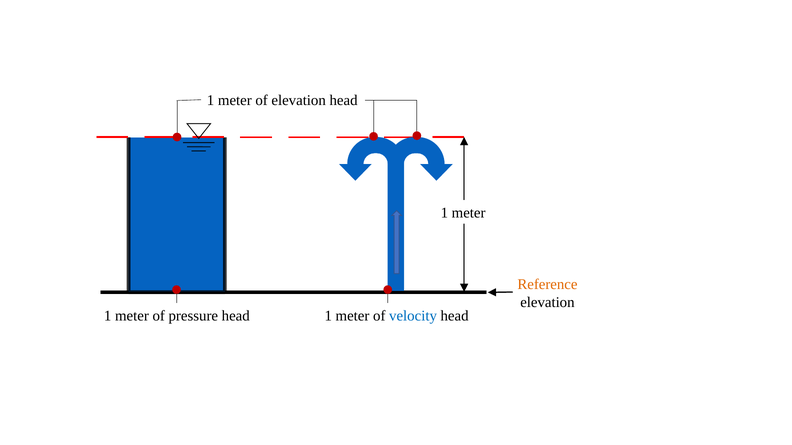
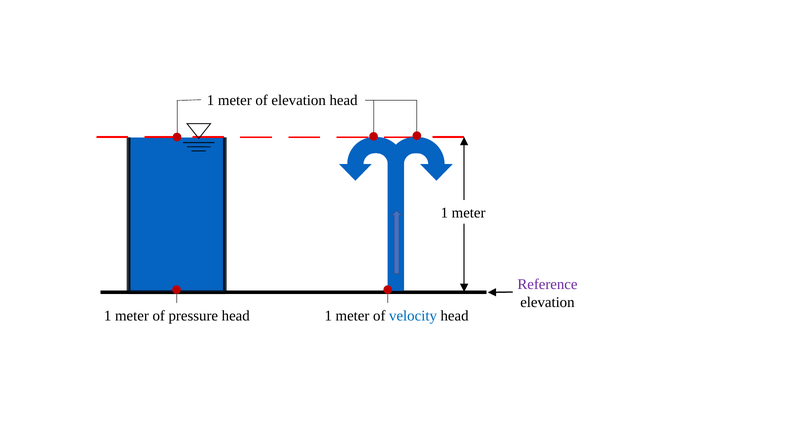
Reference colour: orange -> purple
